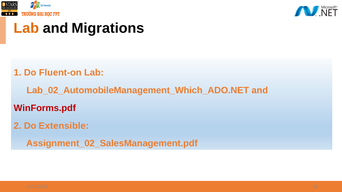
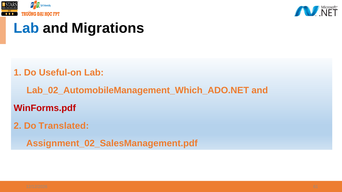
Lab at (26, 28) colour: orange -> blue
Fluent-on: Fluent-on -> Useful-on
Extensible: Extensible -> Translated
